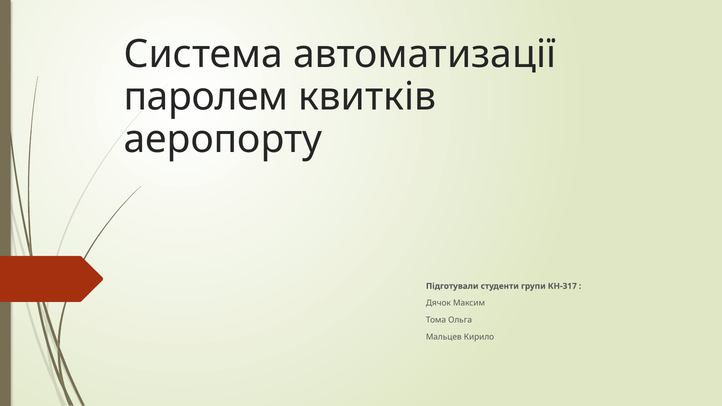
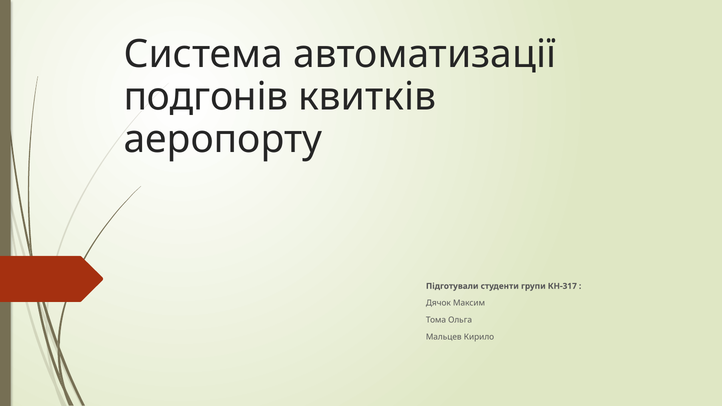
паролем: паролем -> подгонів
